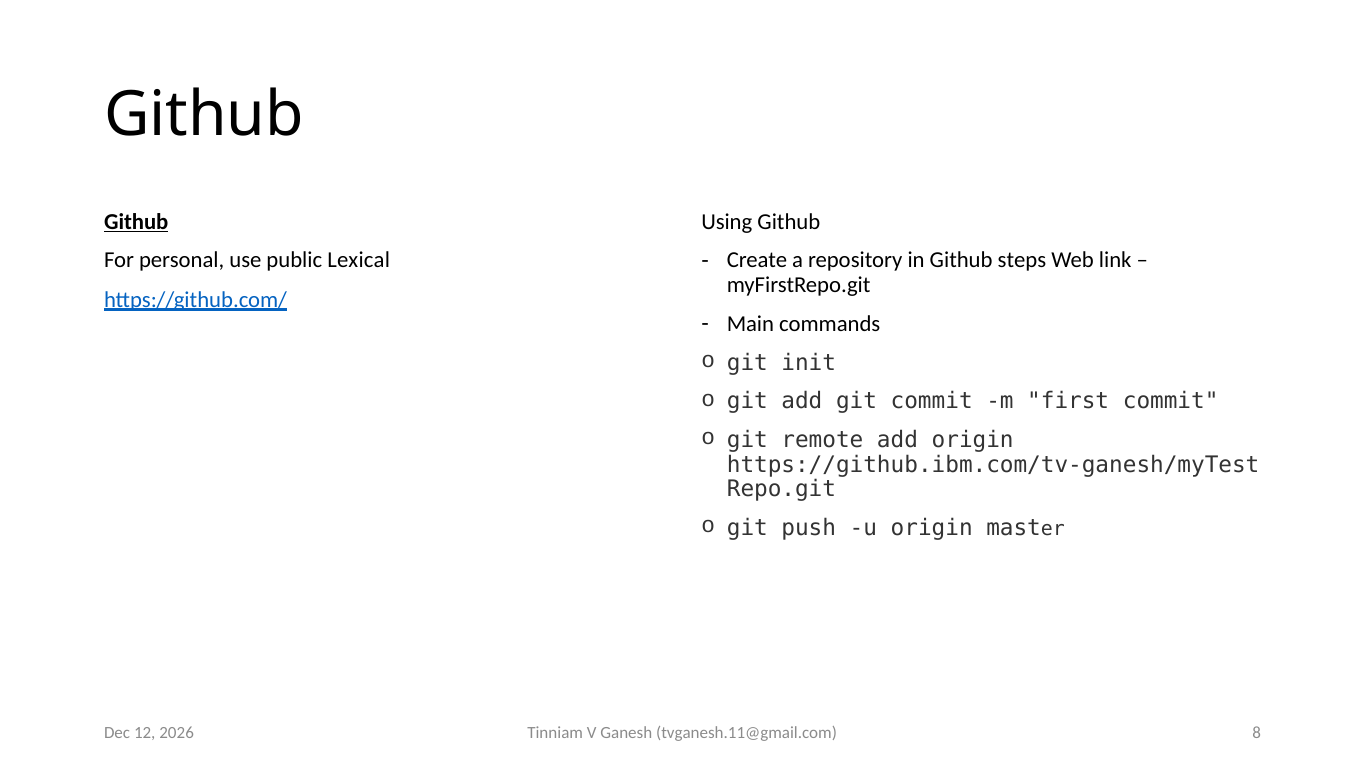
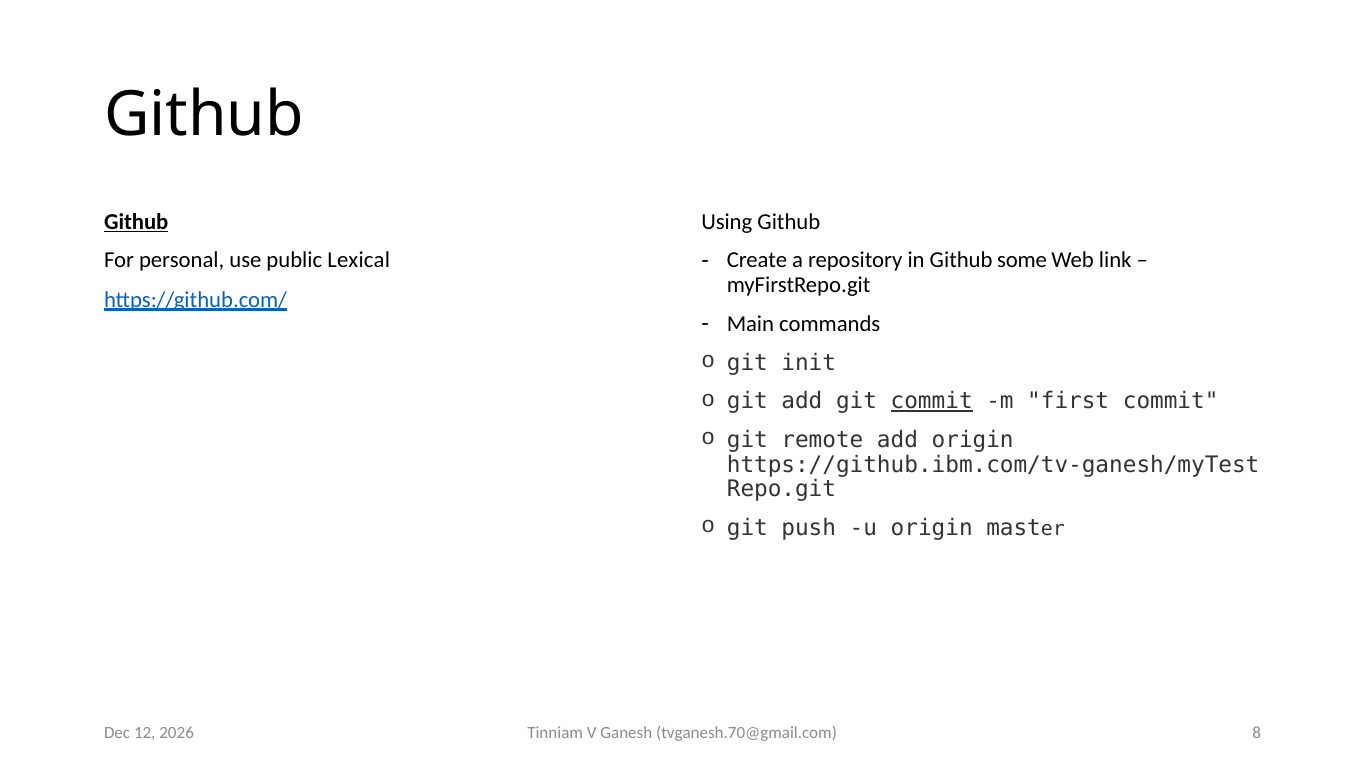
steps: steps -> some
commit at (932, 401) underline: none -> present
tvganesh.11@gmail.com: tvganesh.11@gmail.com -> tvganesh.70@gmail.com
